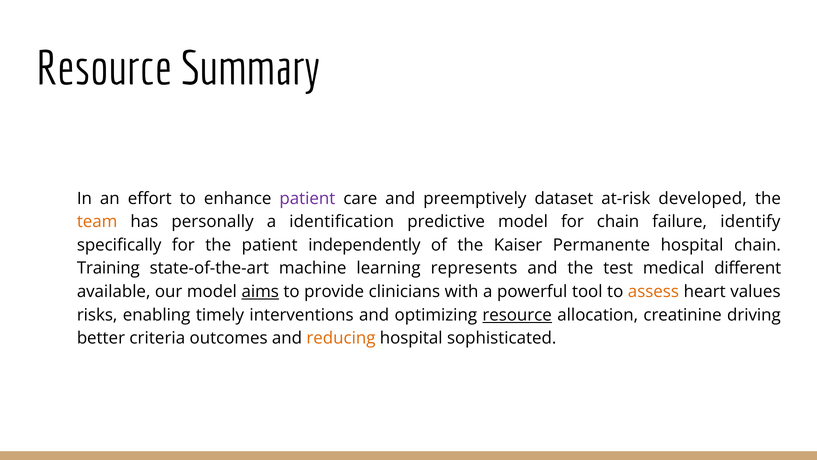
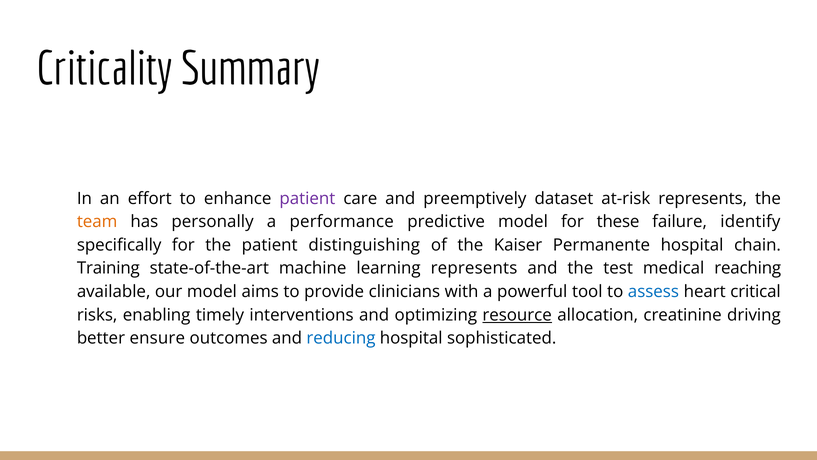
Resource at (104, 69): Resource -> Criticality
at-risk developed: developed -> represents
identification: identification -> performance
for chain: chain -> these
independently: independently -> distinguishing
different: different -> reaching
aims underline: present -> none
assess colour: orange -> blue
values: values -> critical
criteria: criteria -> ensure
reducing colour: orange -> blue
